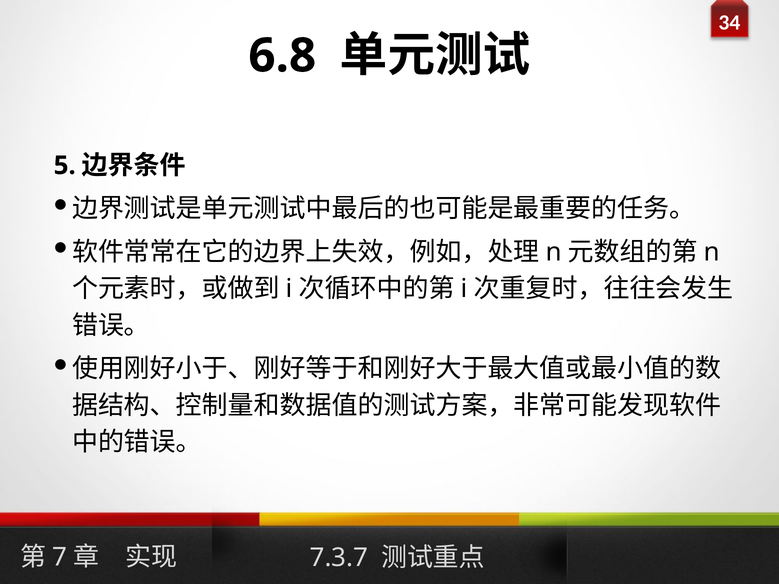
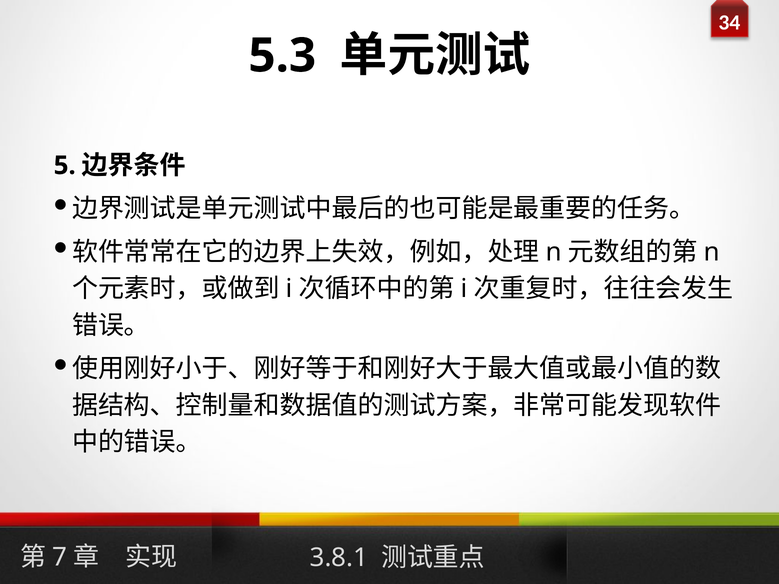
6.8: 6.8 -> 5.3
7.3.7: 7.3.7 -> 3.8.1
